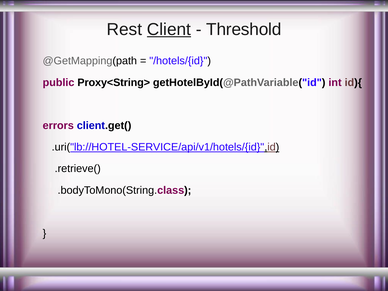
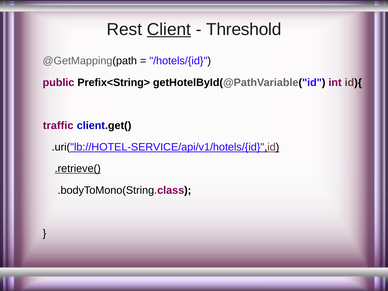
Proxy<String>: Proxy<String> -> Prefix<String>
errors: errors -> traffic
.retrieve( underline: none -> present
